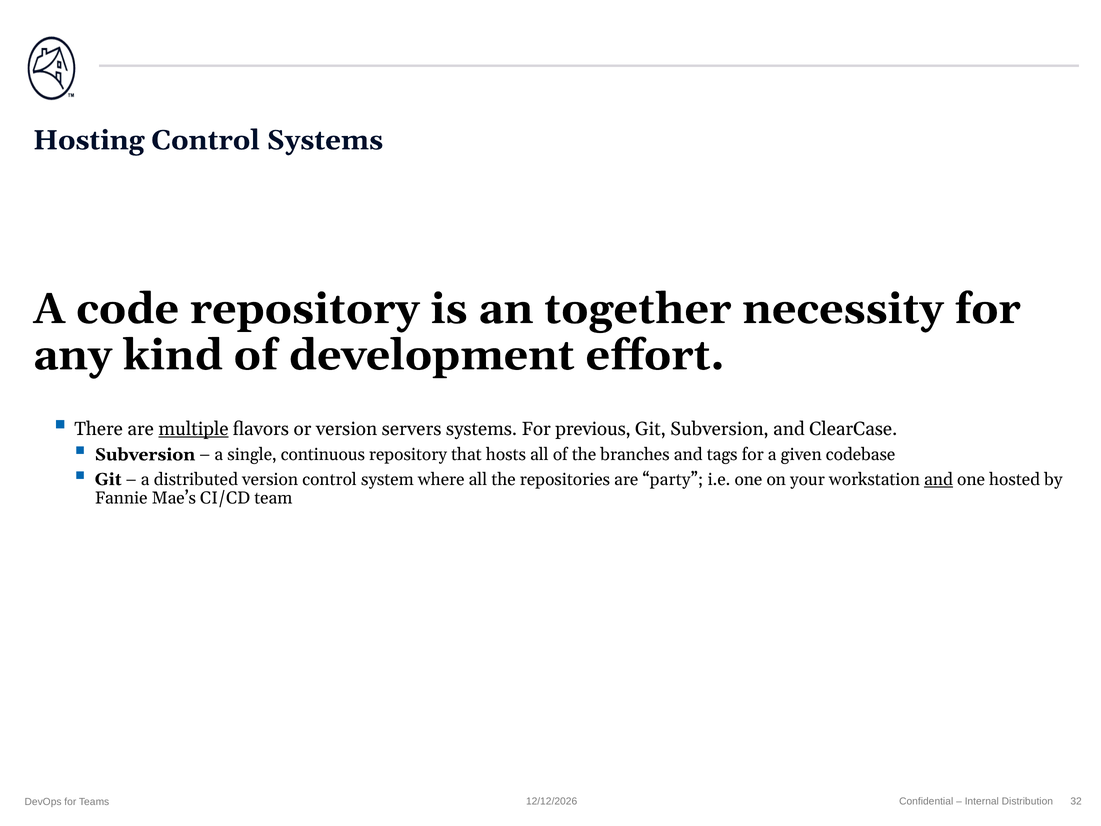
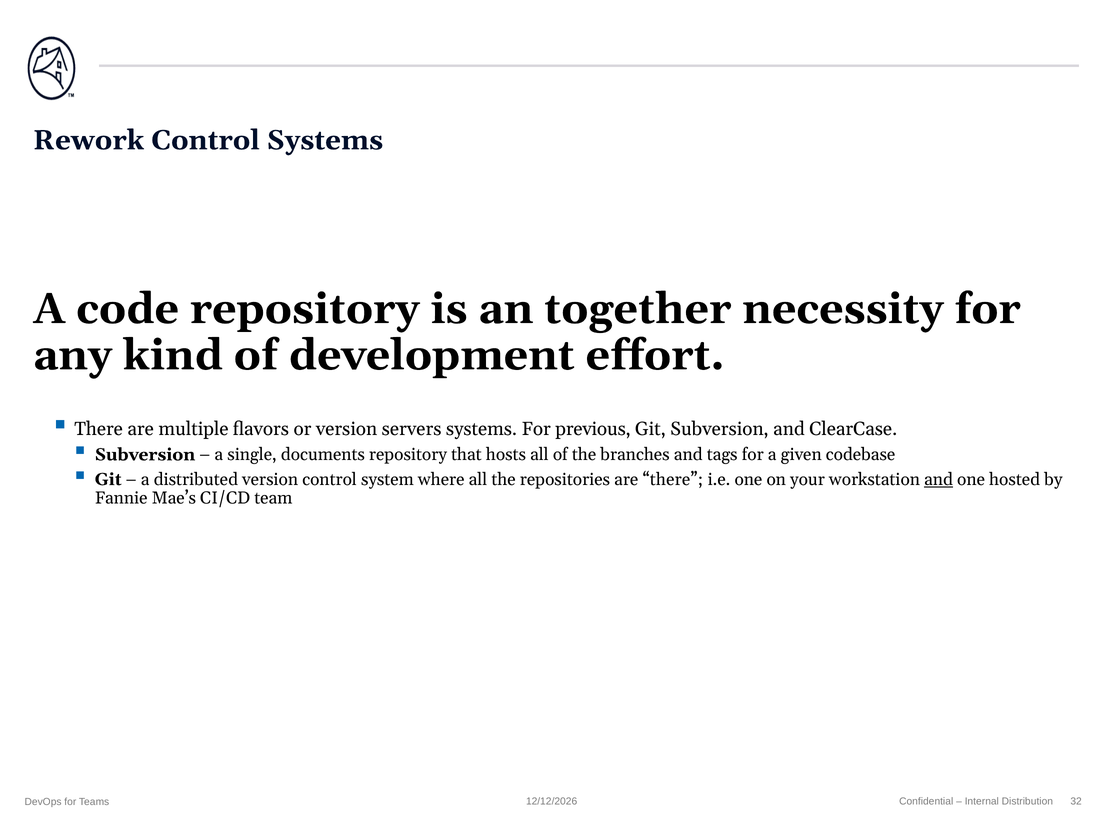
Hosting: Hosting -> Rework
multiple underline: present -> none
continuous: continuous -> documents
are party: party -> there
